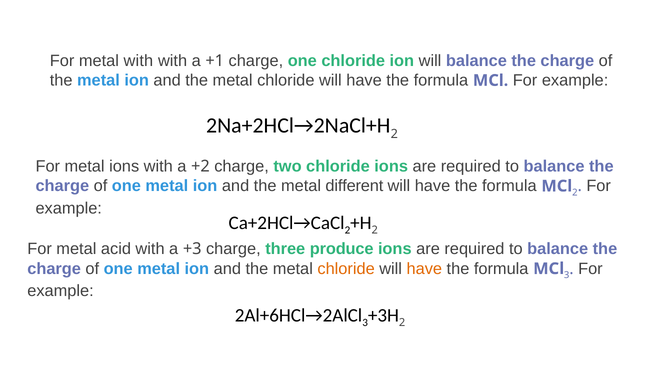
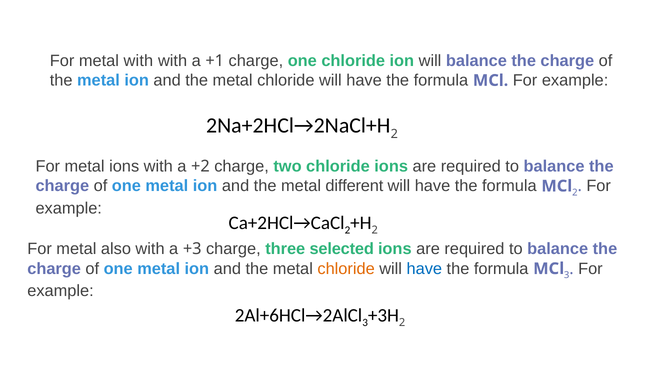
acid: acid -> also
produce: produce -> selected
have at (424, 269) colour: orange -> blue
